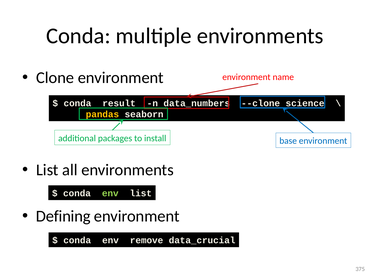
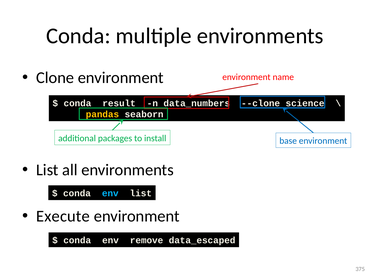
env at (110, 193) colour: light green -> light blue
Defining: Defining -> Execute
data_crucial: data_crucial -> data_escaped
